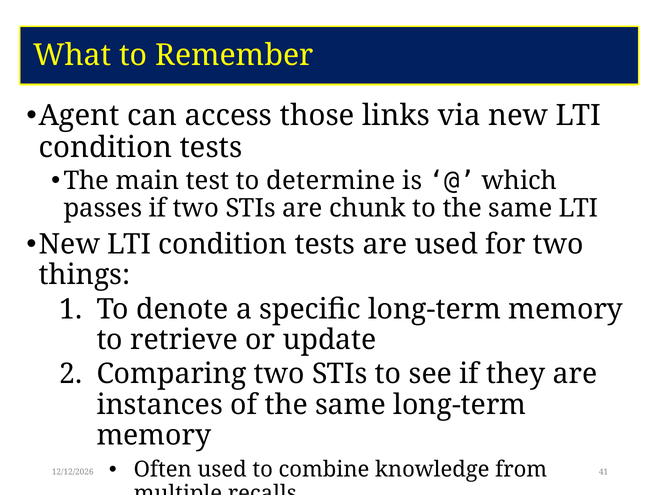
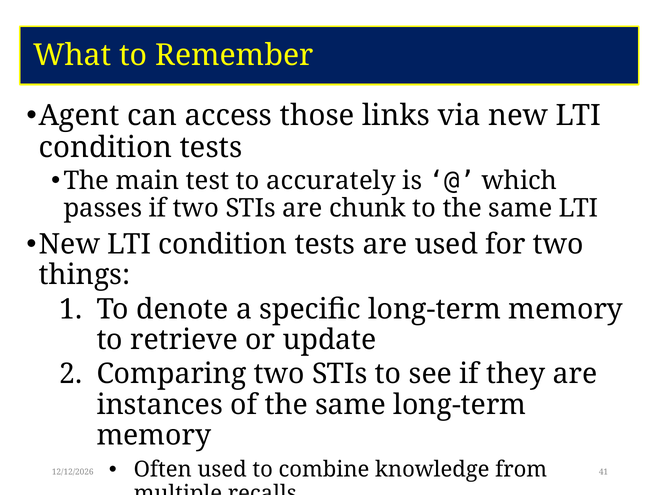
determine: determine -> accurately
